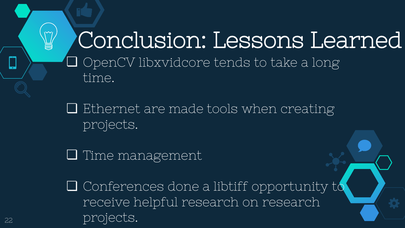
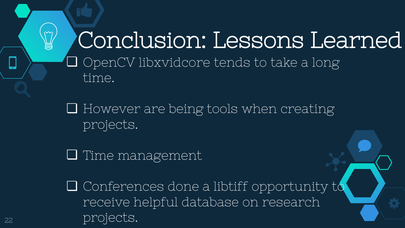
Ethernet: Ethernet -> However
made: made -> being
helpful research: research -> database
